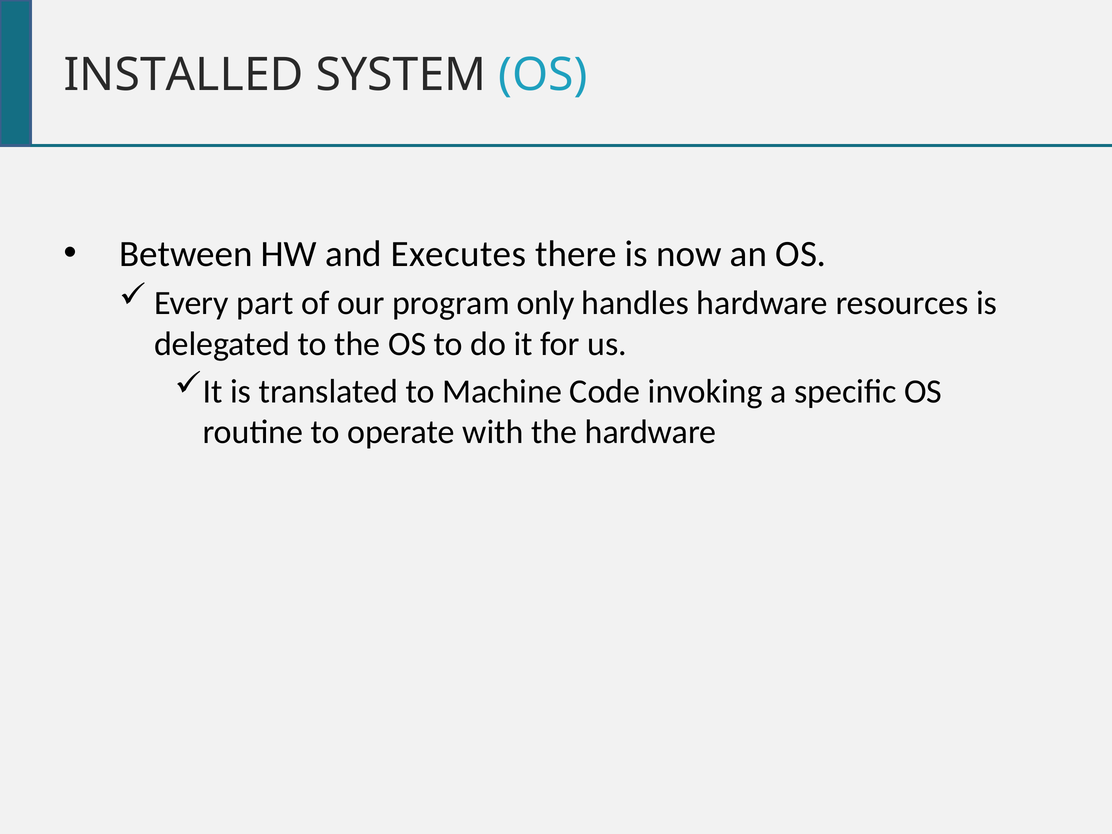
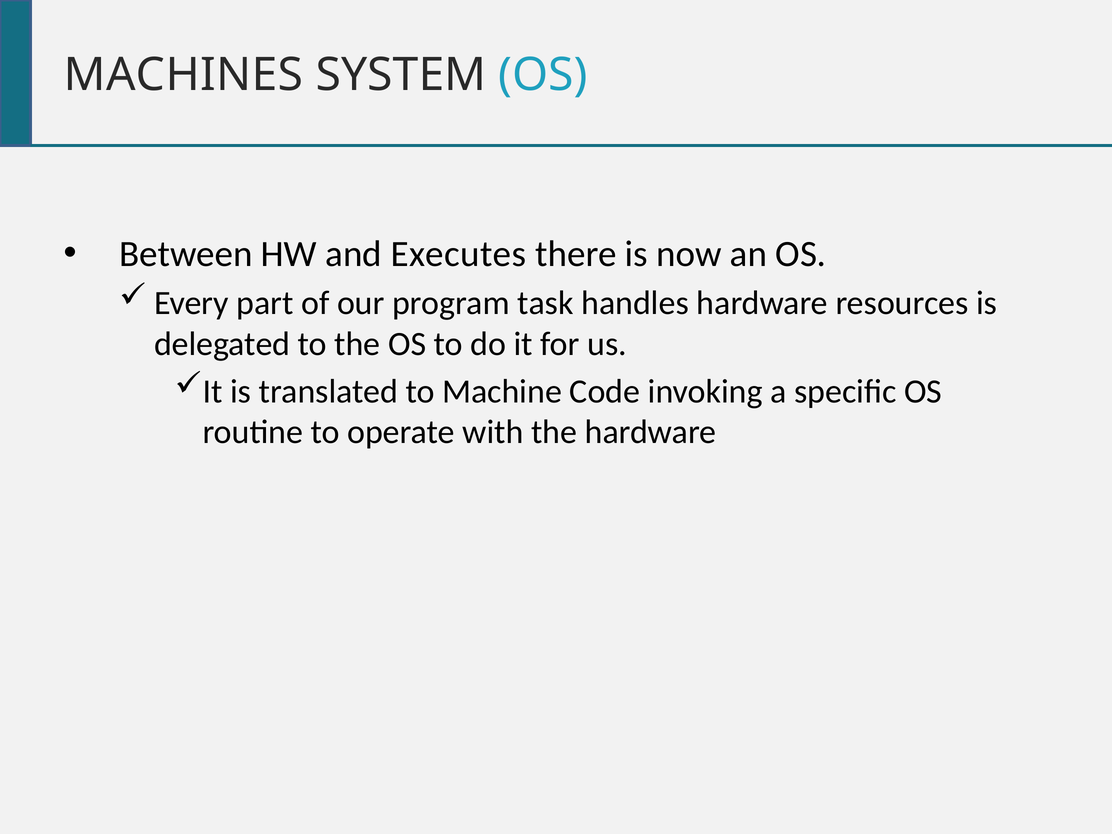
INSTALLED: INSTALLED -> MACHINES
only: only -> task
